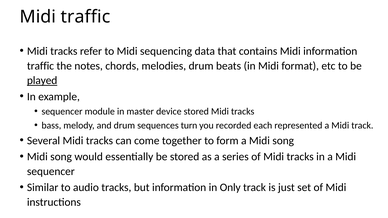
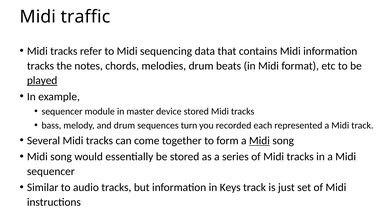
traffic at (41, 66): traffic -> tracks
Midi at (259, 141) underline: none -> present
Only: Only -> Keys
